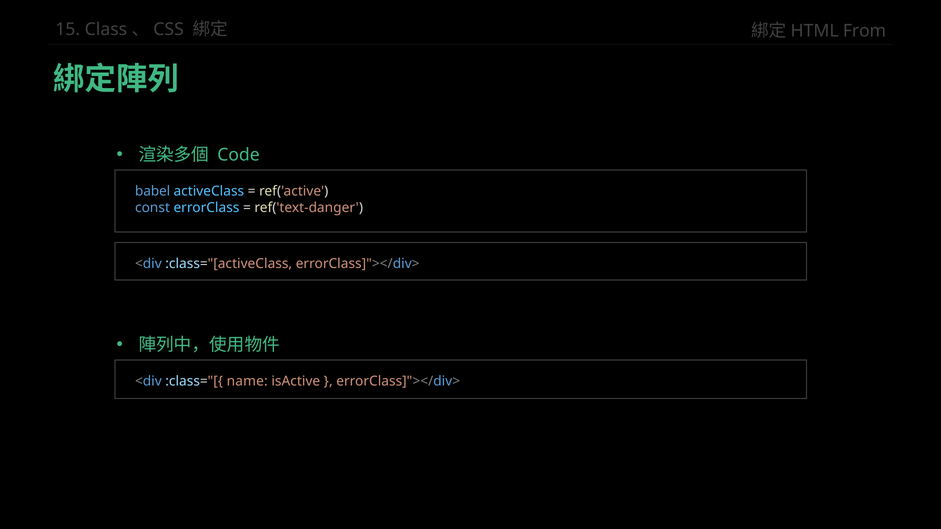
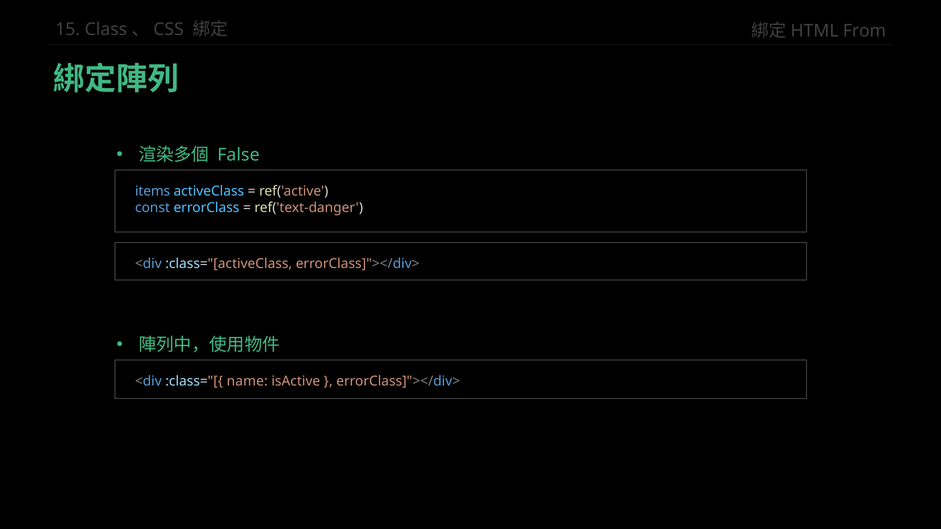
Code: Code -> False
babel: babel -> items
